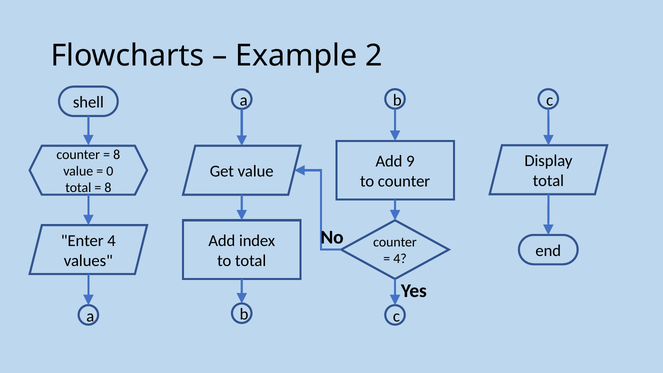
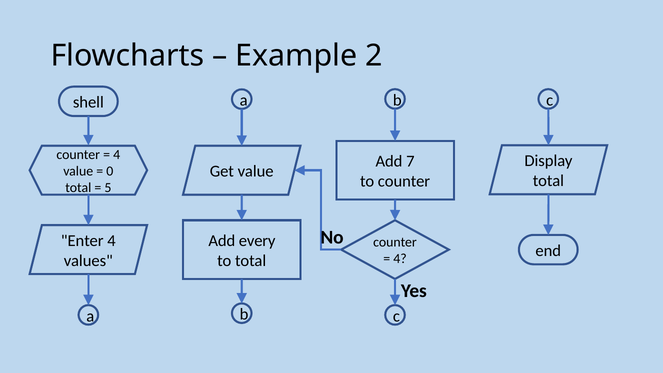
8 at (117, 155): 8 -> 4
9: 9 -> 7
8 at (108, 188): 8 -> 5
index: index -> every
